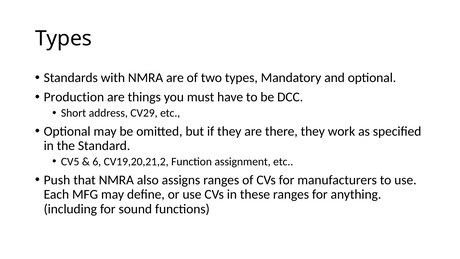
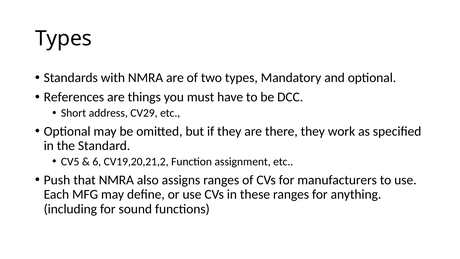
Production: Production -> References
